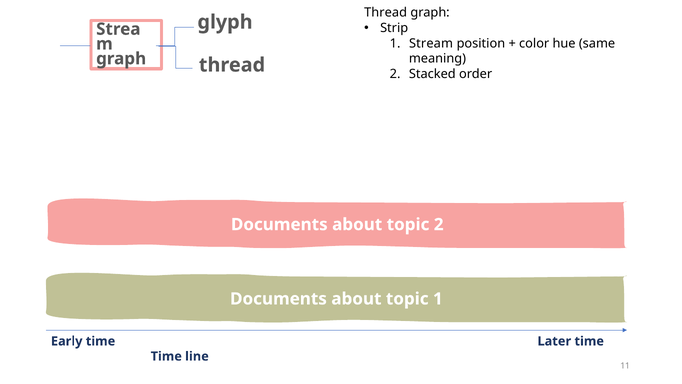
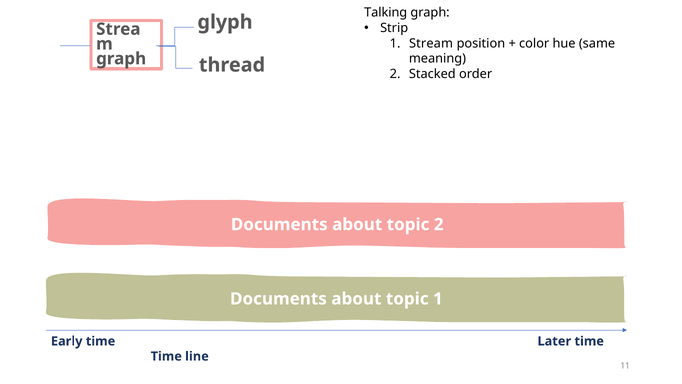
Thread at (386, 13): Thread -> Talking
